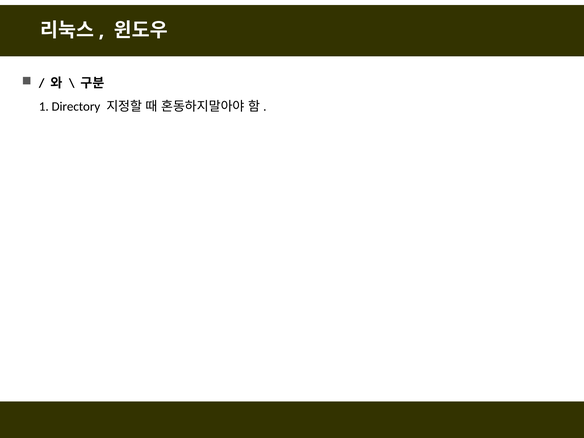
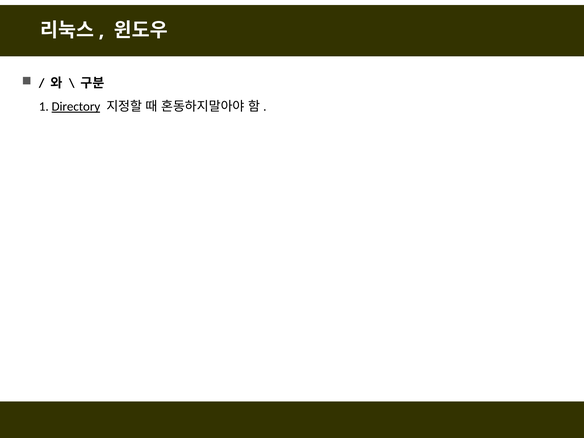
Directory underline: none -> present
